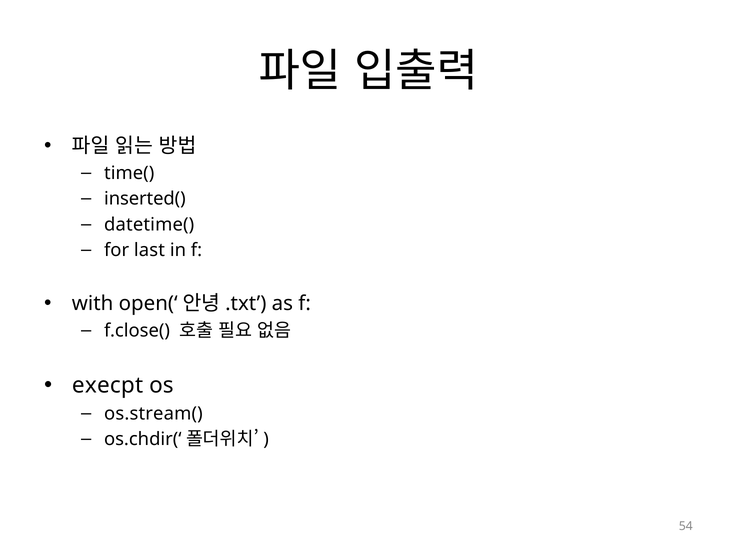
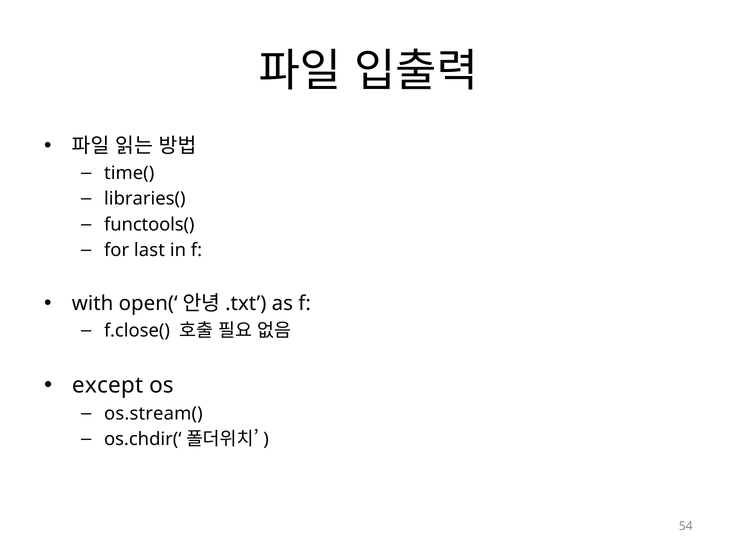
inserted(: inserted( -> libraries(
datetime(: datetime( -> functools(
execpt: execpt -> except
